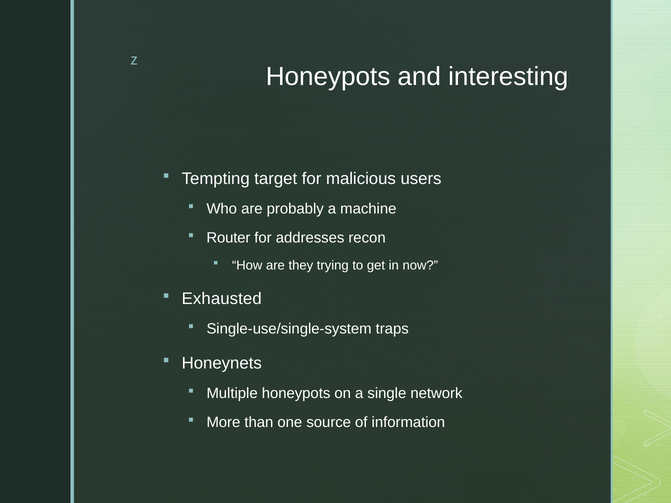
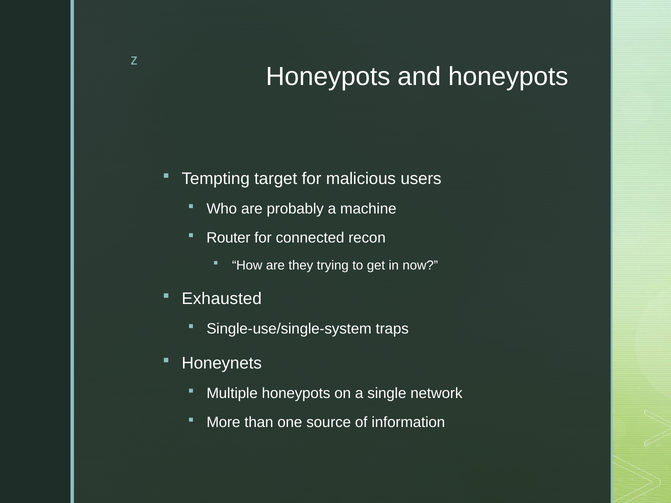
and interesting: interesting -> honeypots
addresses: addresses -> connected
